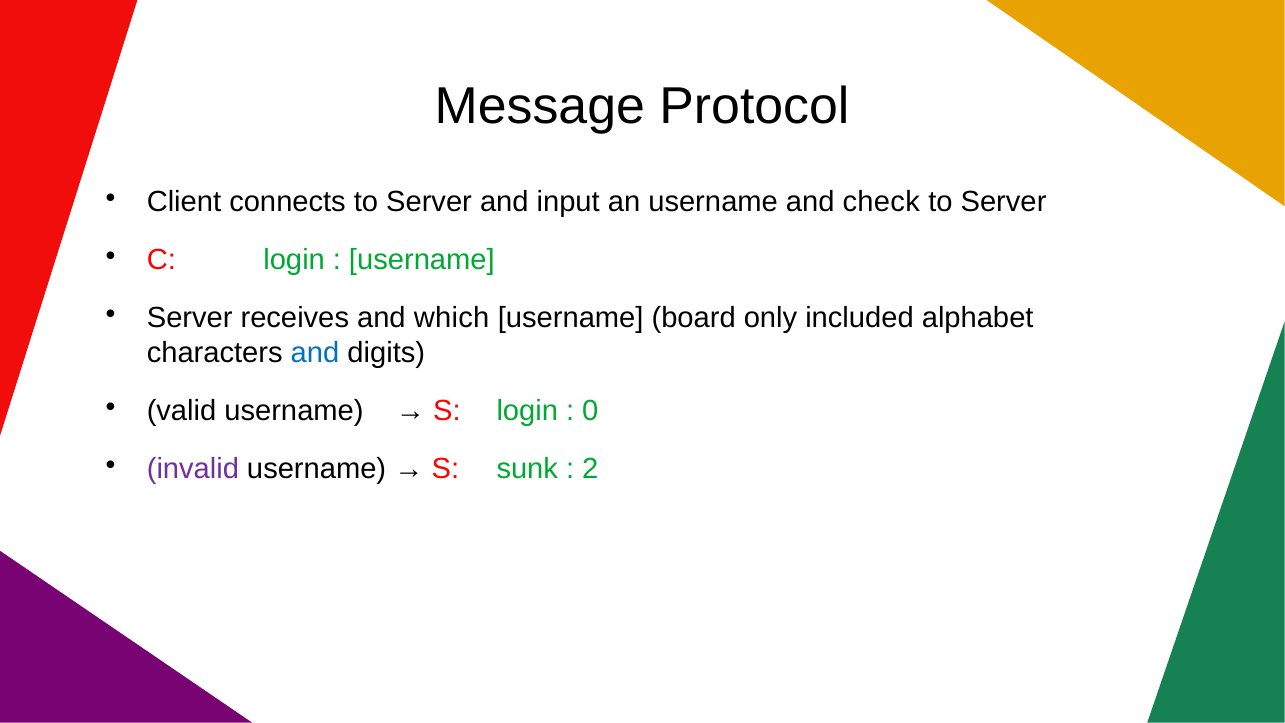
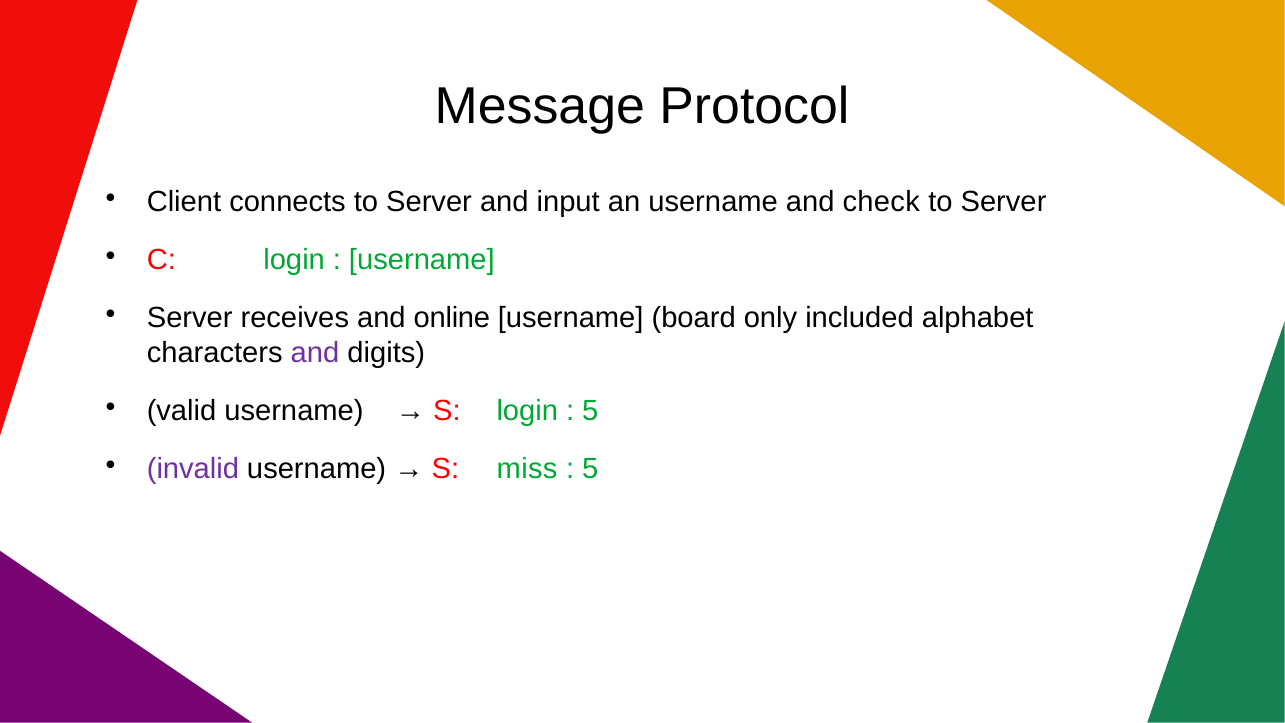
which: which -> online
and at (315, 353) colour: blue -> purple
0 at (590, 411): 0 -> 5
sunk: sunk -> miss
2 at (590, 468): 2 -> 5
